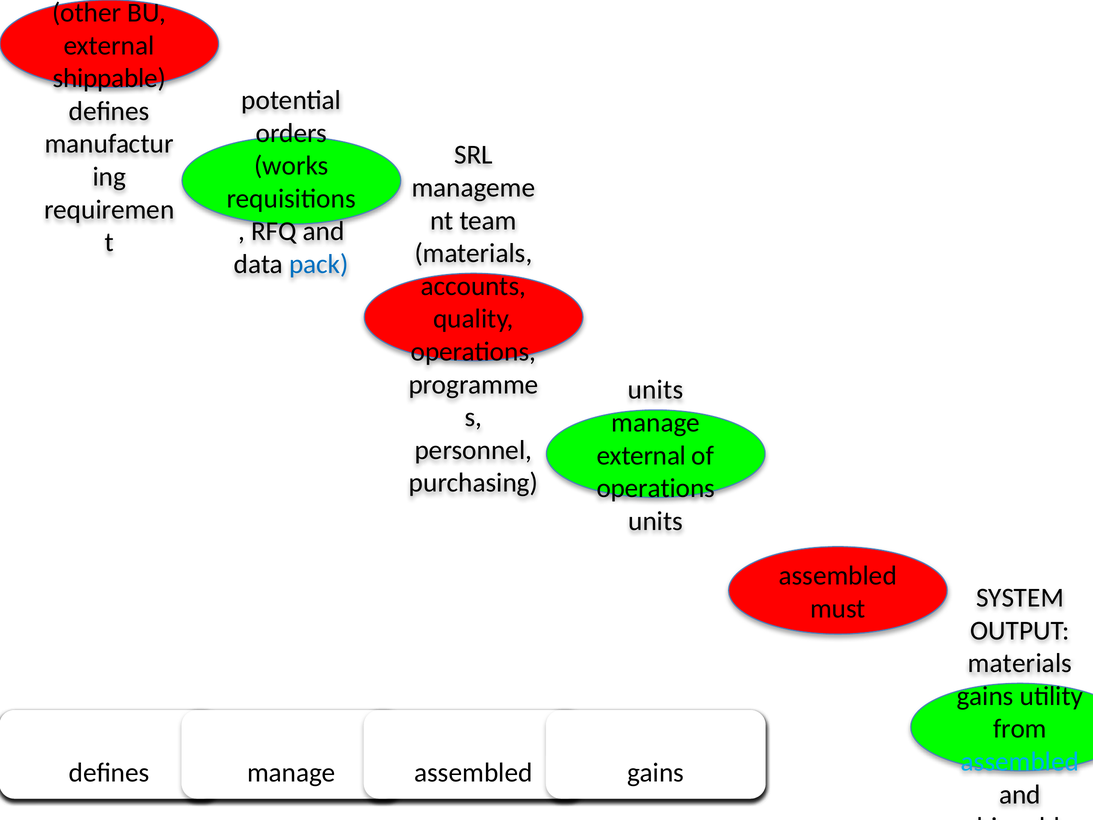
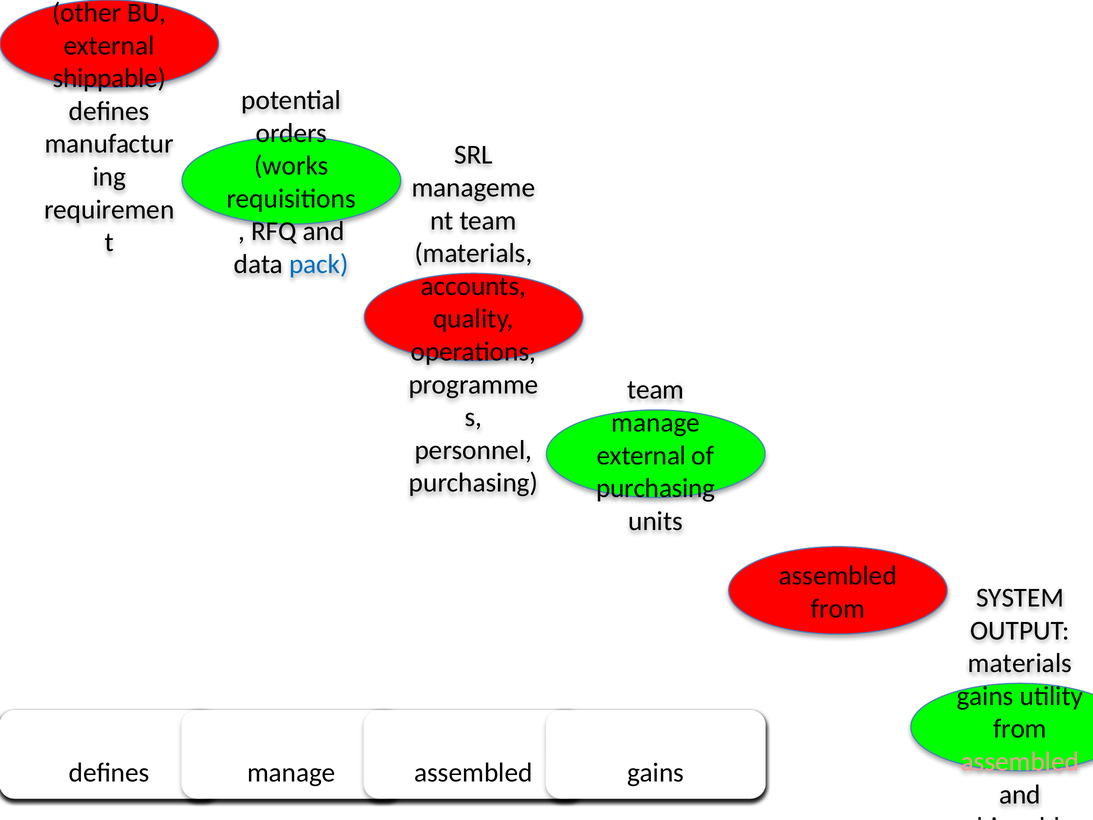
units at (656, 390): units -> team
operations at (656, 488): operations -> purchasing
must at (838, 608): must -> from
assembled at (1020, 761) colour: light blue -> pink
